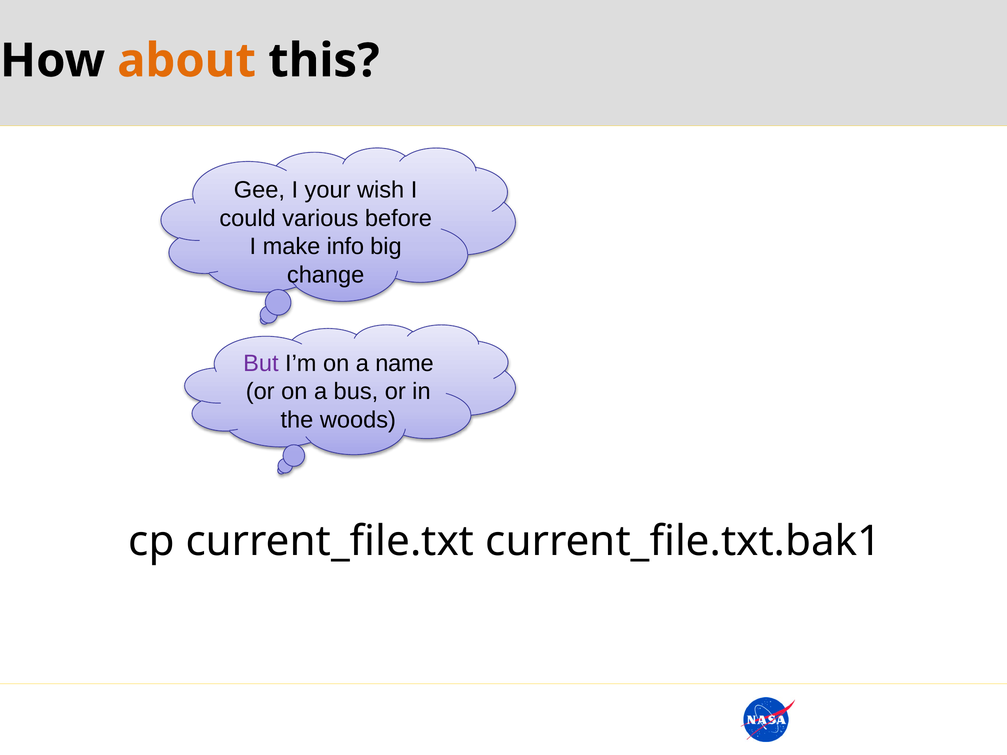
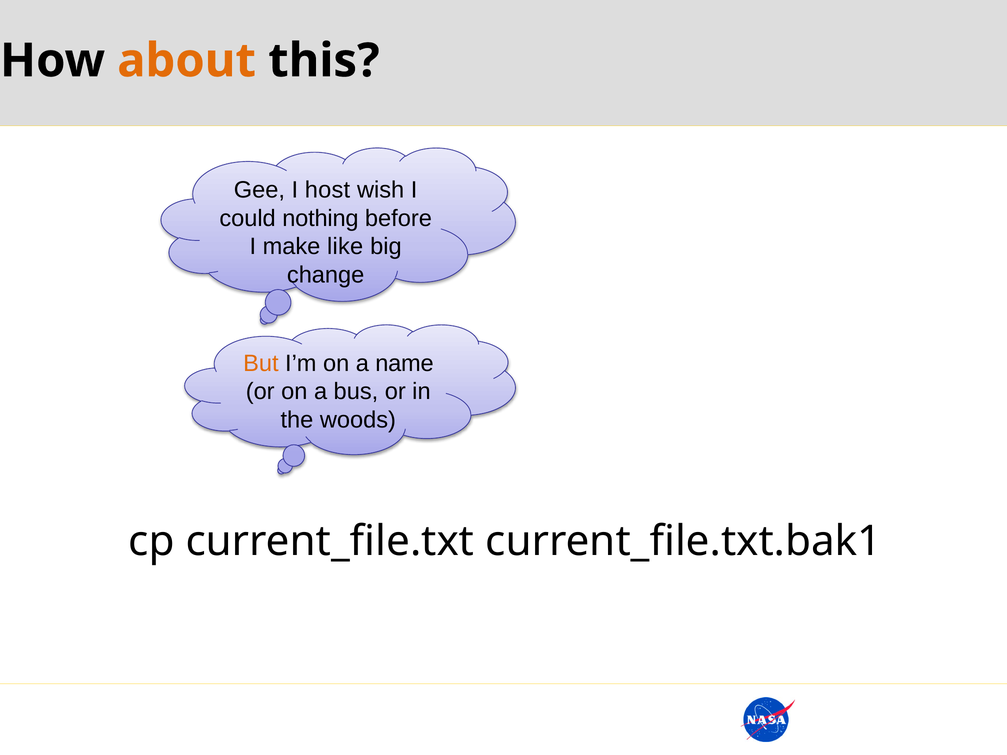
your: your -> host
various: various -> nothing
info: info -> like
But colour: purple -> orange
